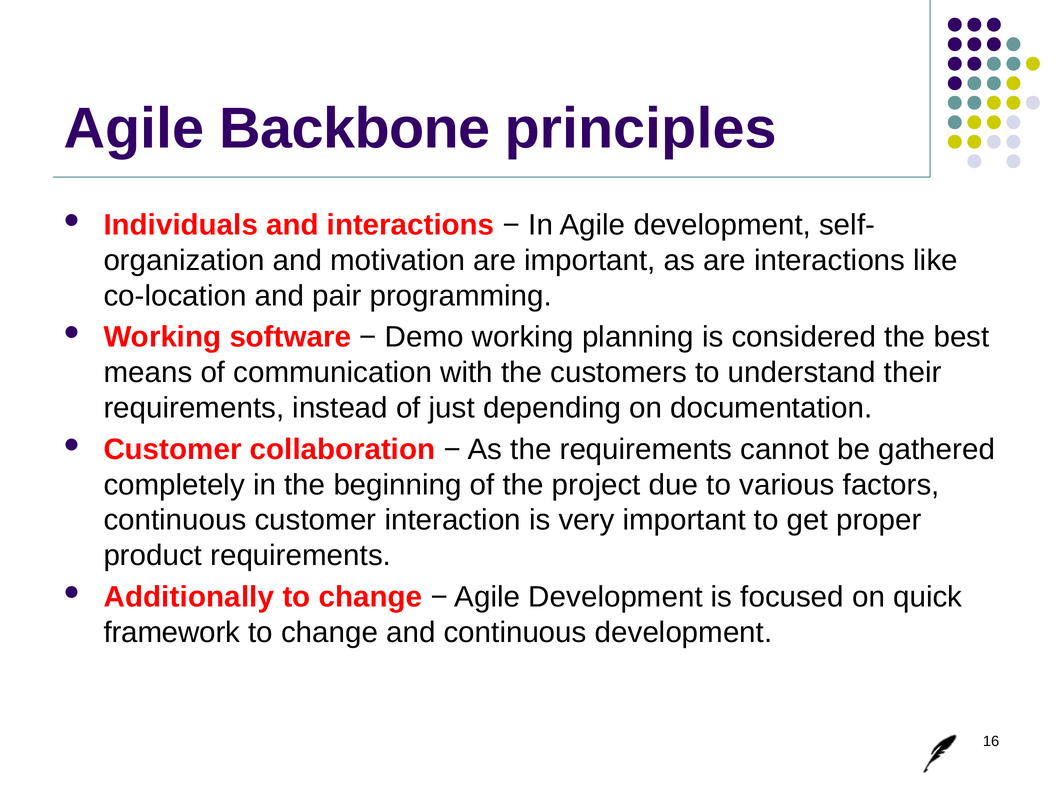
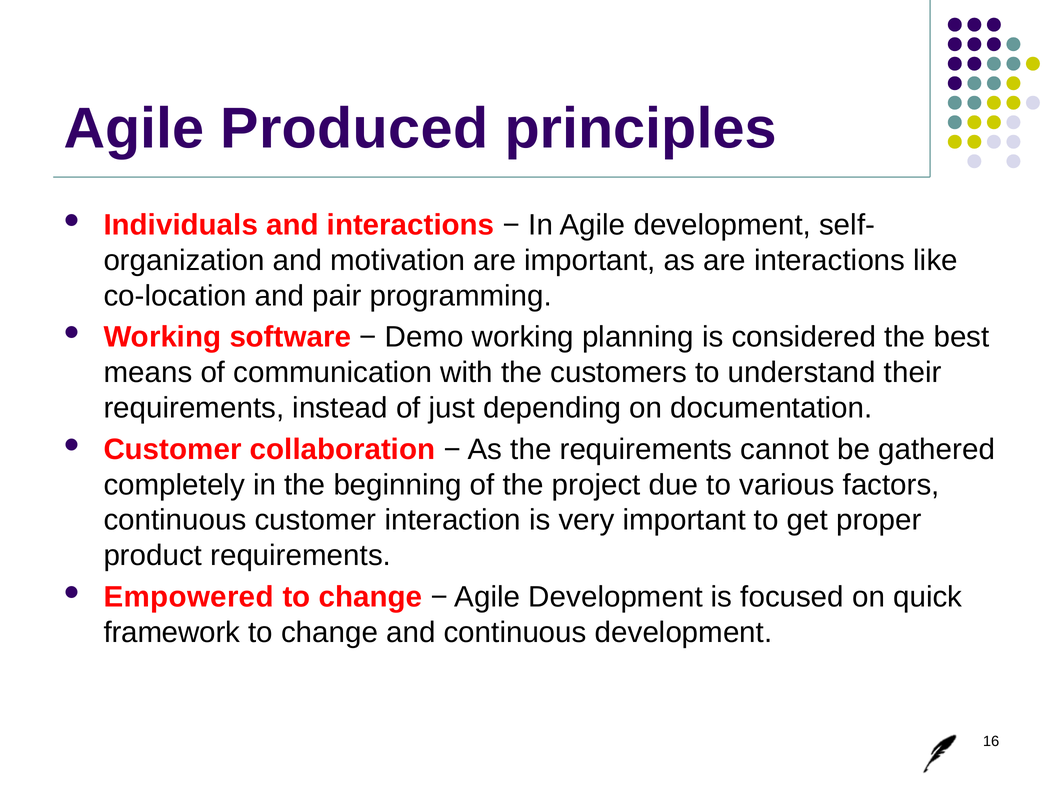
Backbone: Backbone -> Produced
Additionally: Additionally -> Empowered
